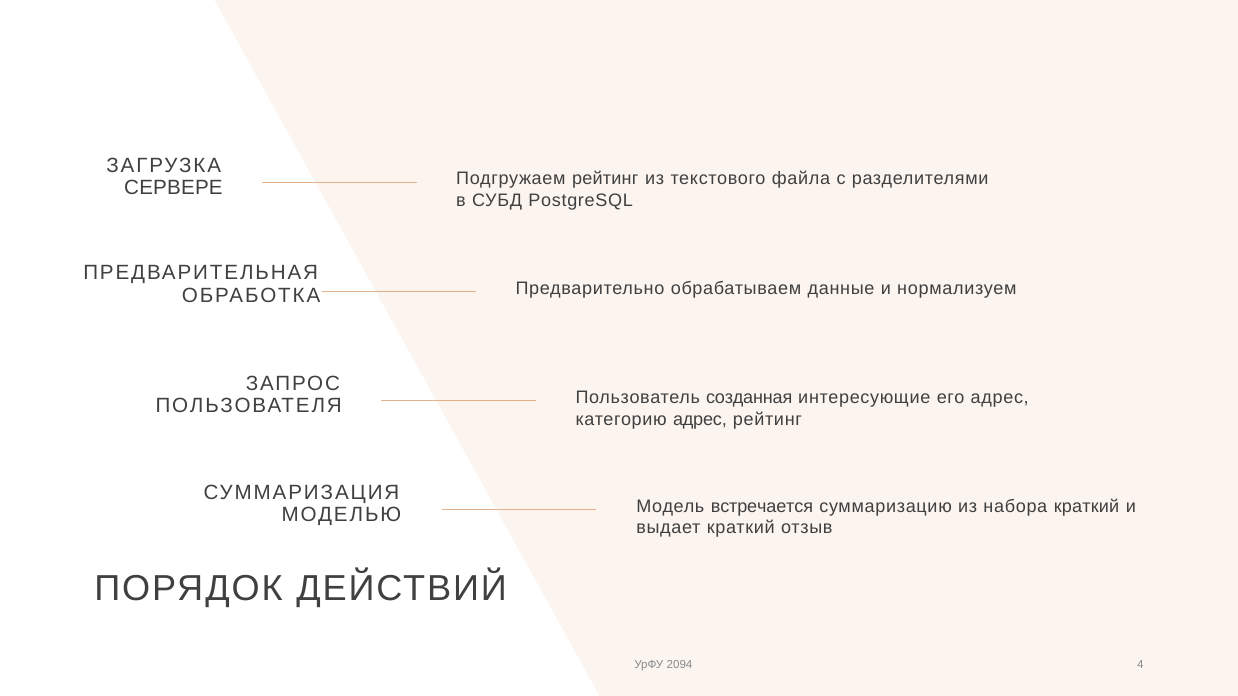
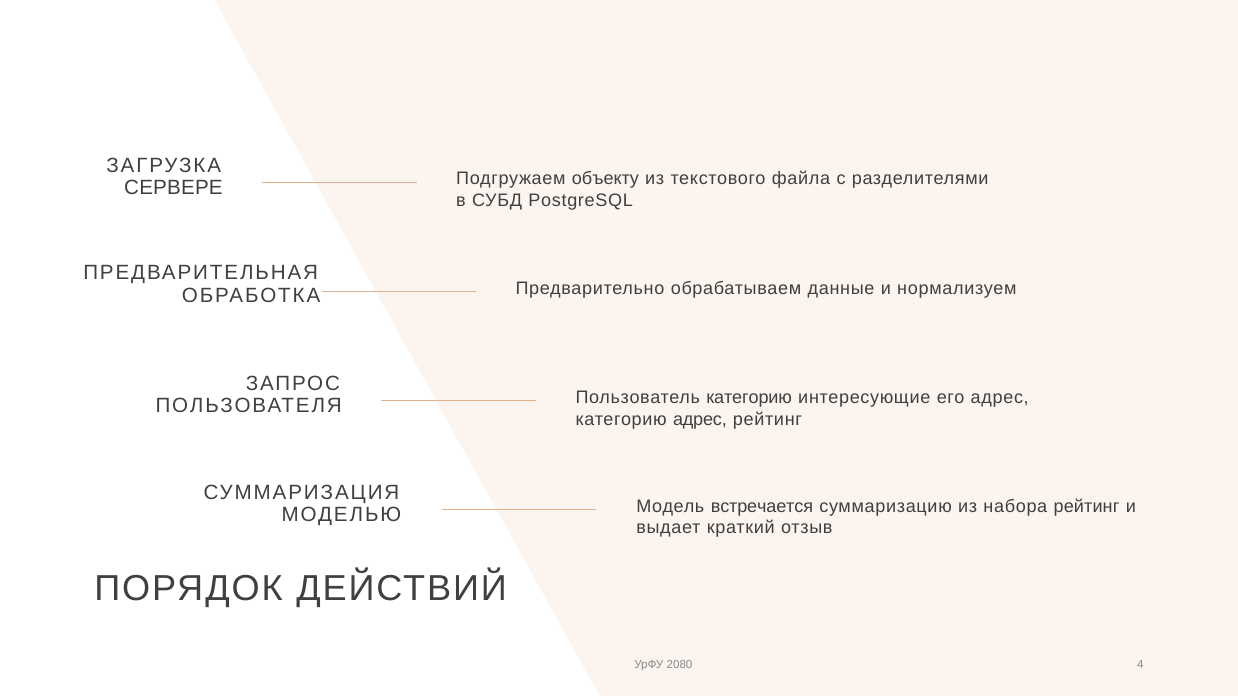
Подгружаем рейтинг: рейтинг -> объекту
Пользователь созданная: созданная -> категорию
набора краткий: краткий -> рейтинг
2094: 2094 -> 2080
